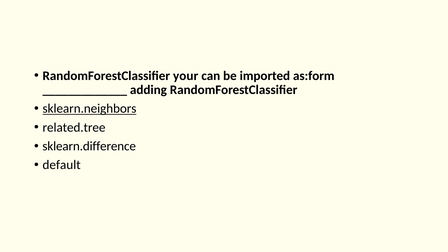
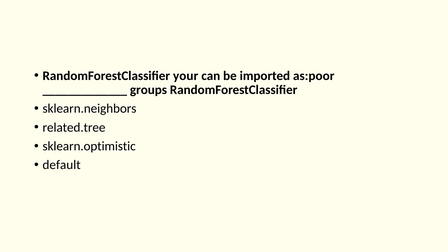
as:form: as:form -> as:poor
adding: adding -> groups
sklearn.neighbors underline: present -> none
sklearn.difference: sklearn.difference -> sklearn.optimistic
